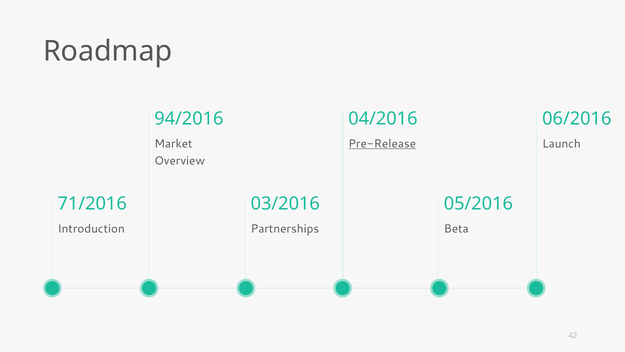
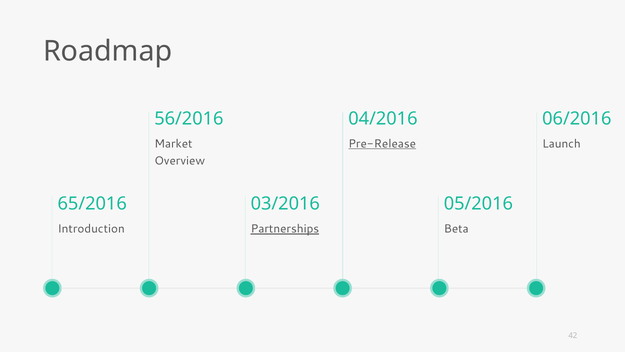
94/2016: 94/2016 -> 56/2016
71/2016: 71/2016 -> 65/2016
Partnerships underline: none -> present
